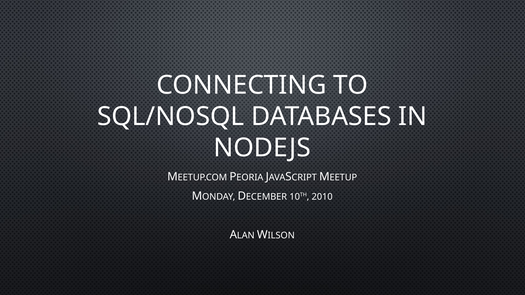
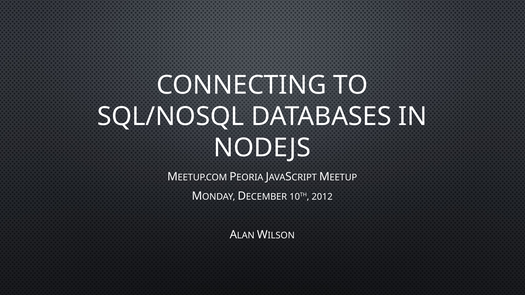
2010: 2010 -> 2012
